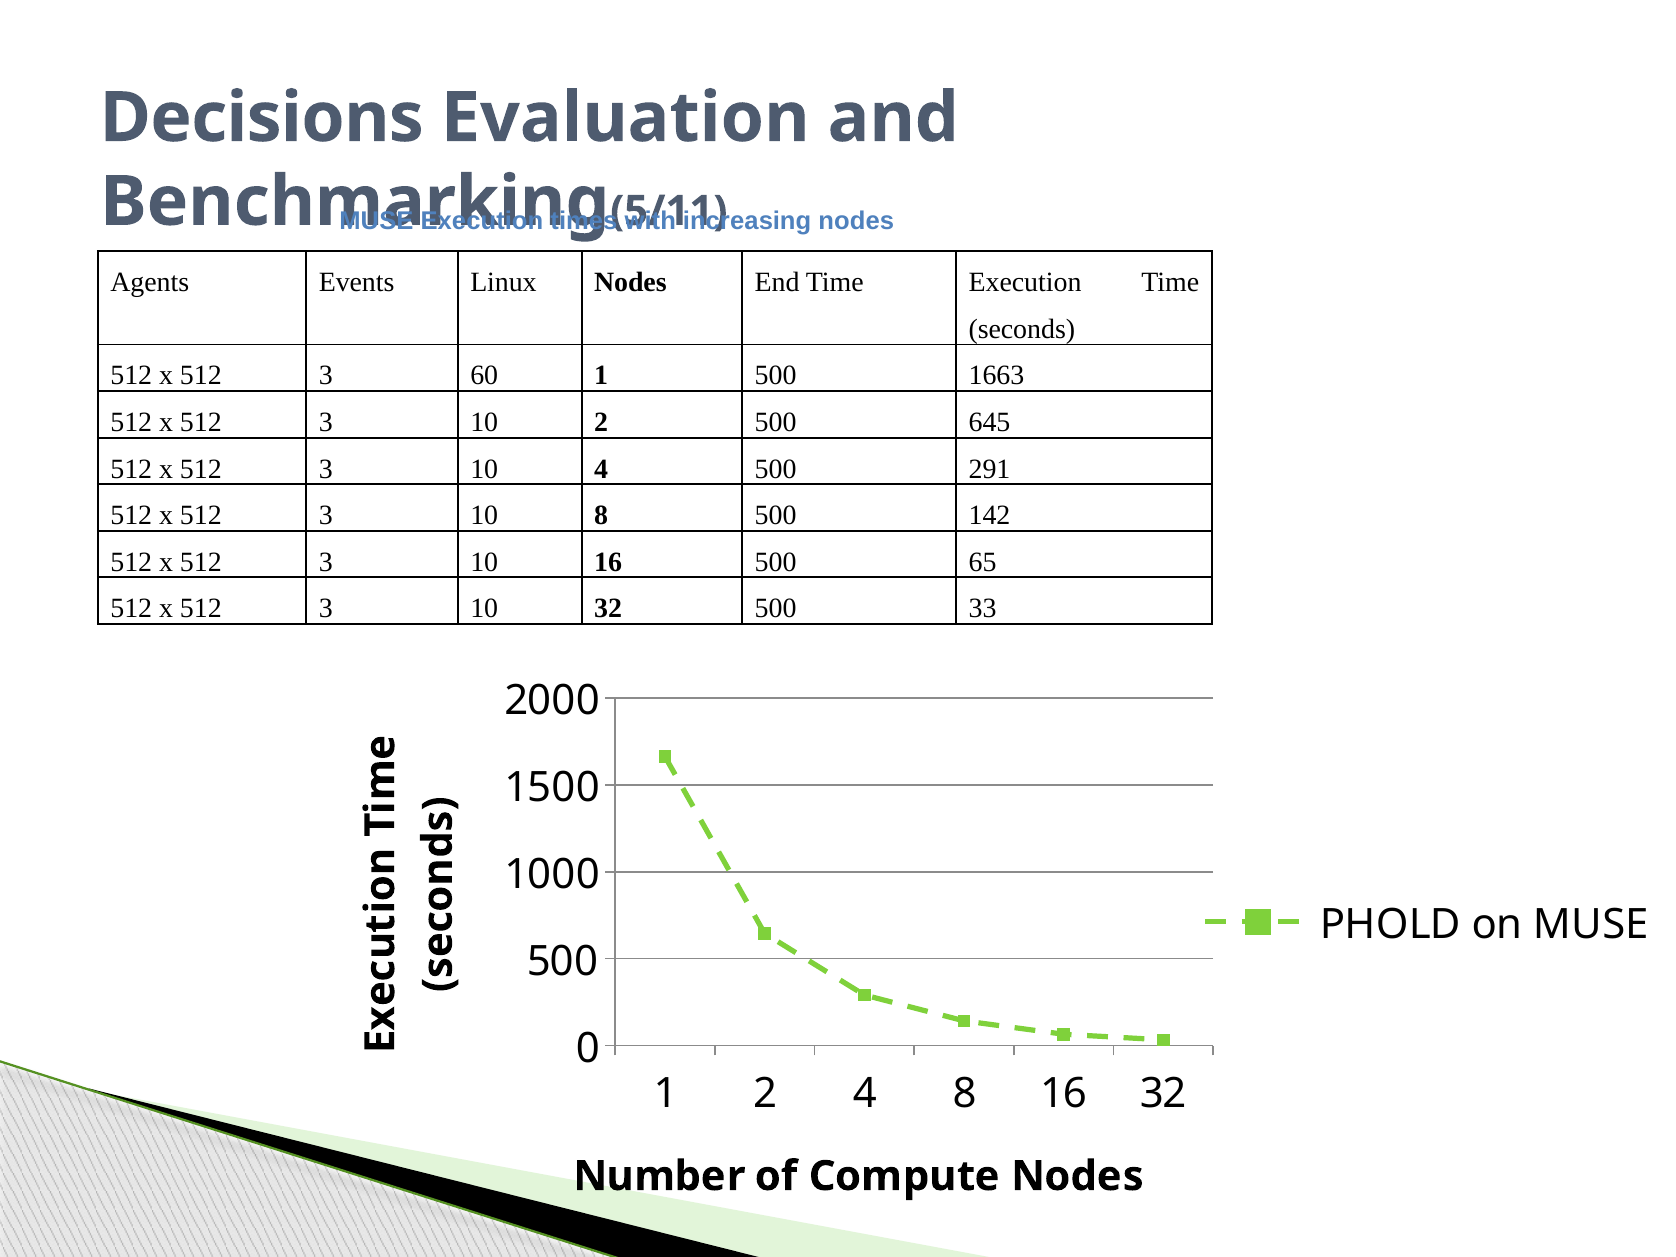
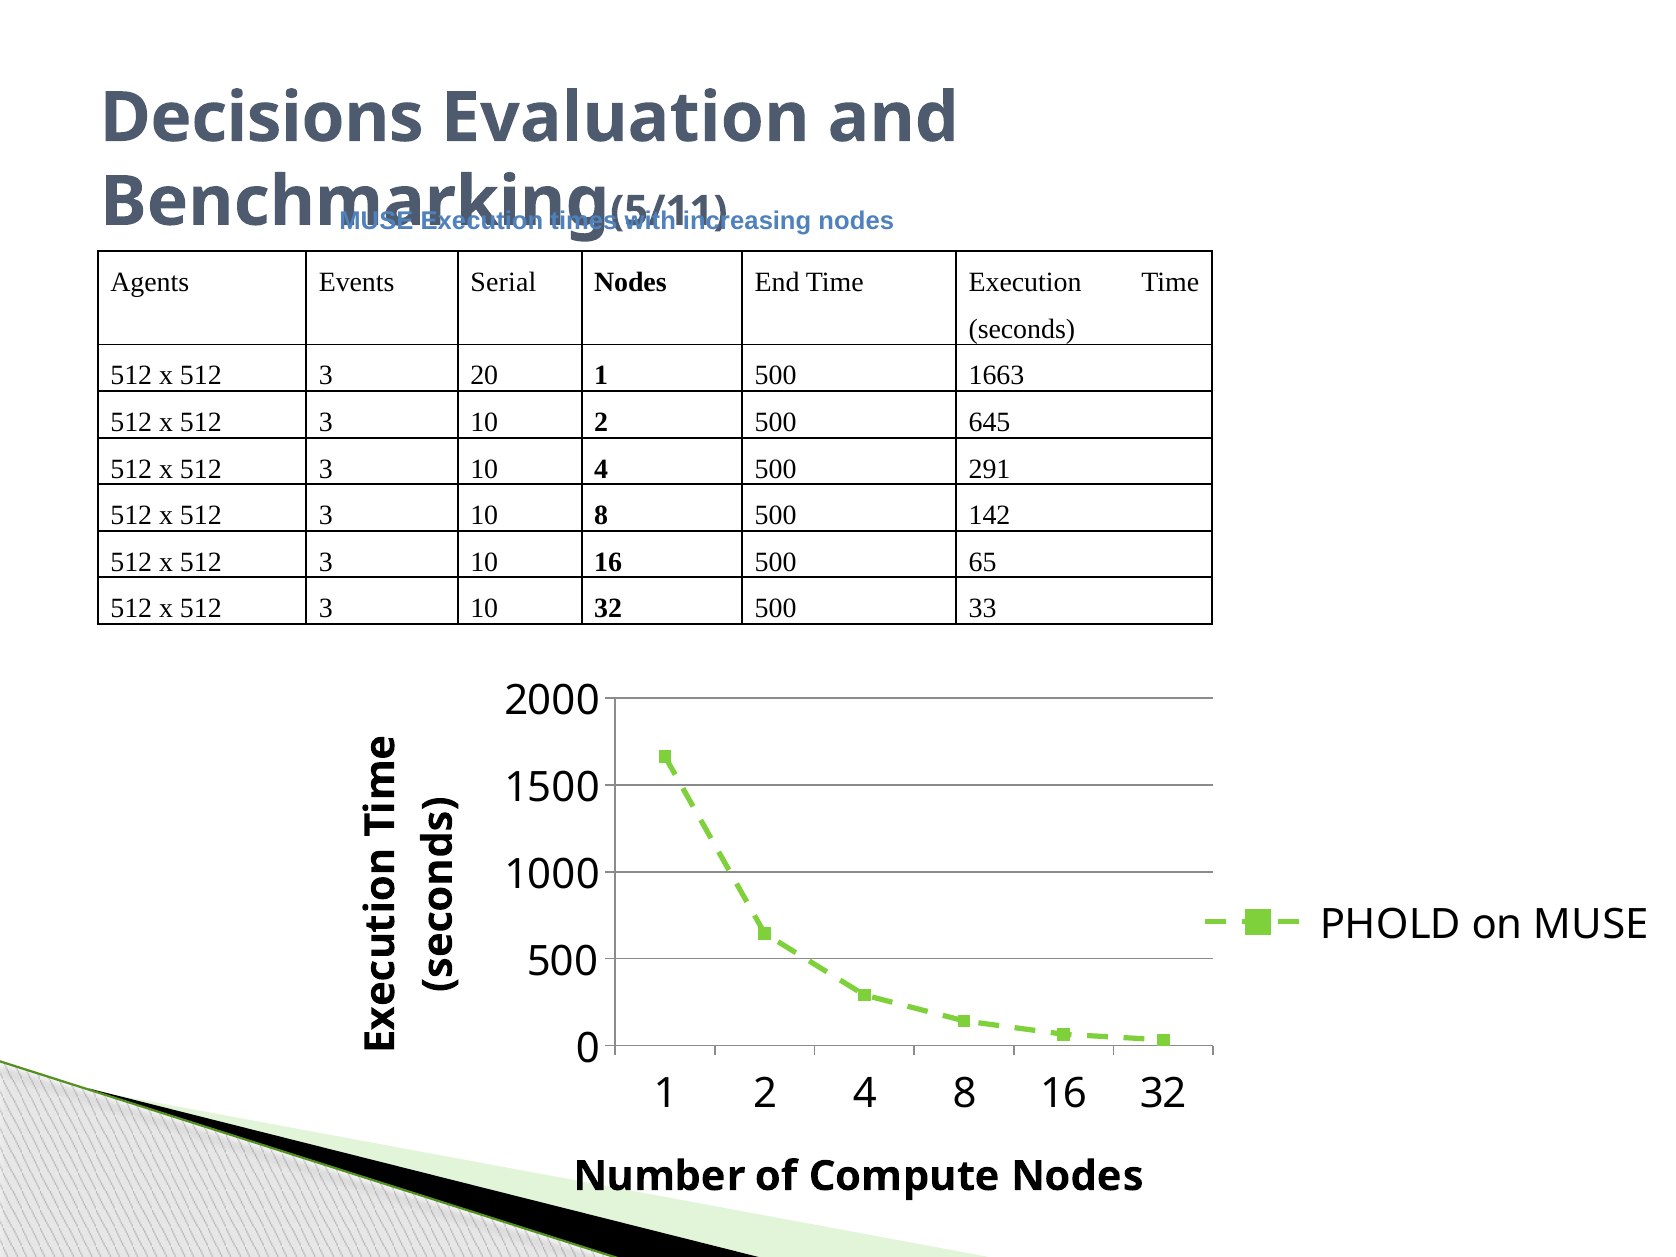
Linux: Linux -> Serial
60: 60 -> 20
